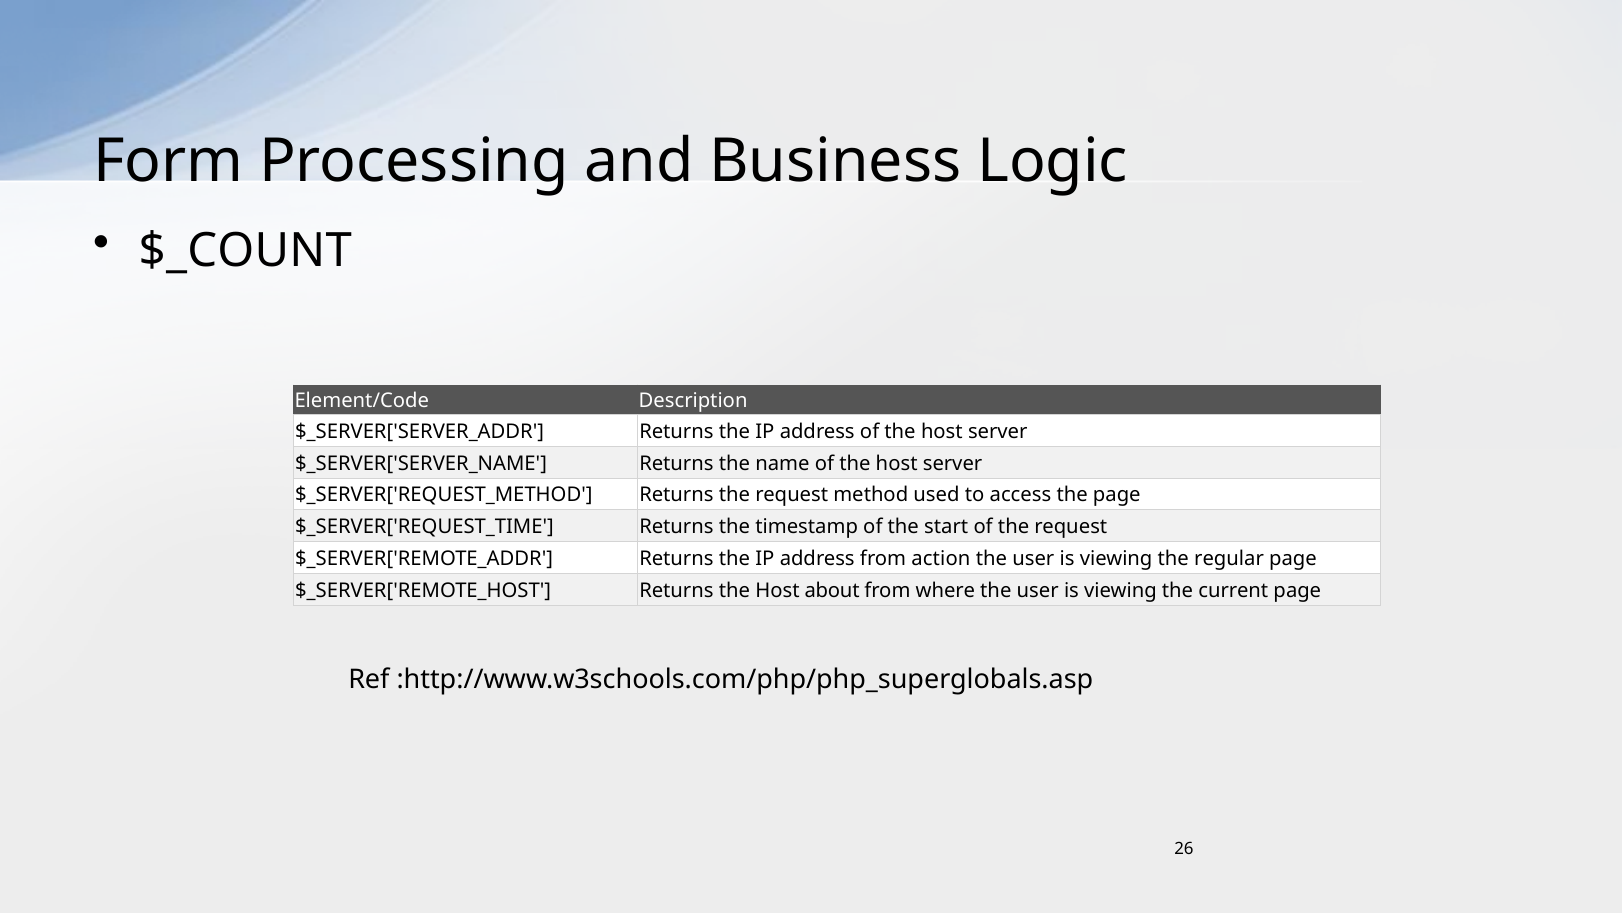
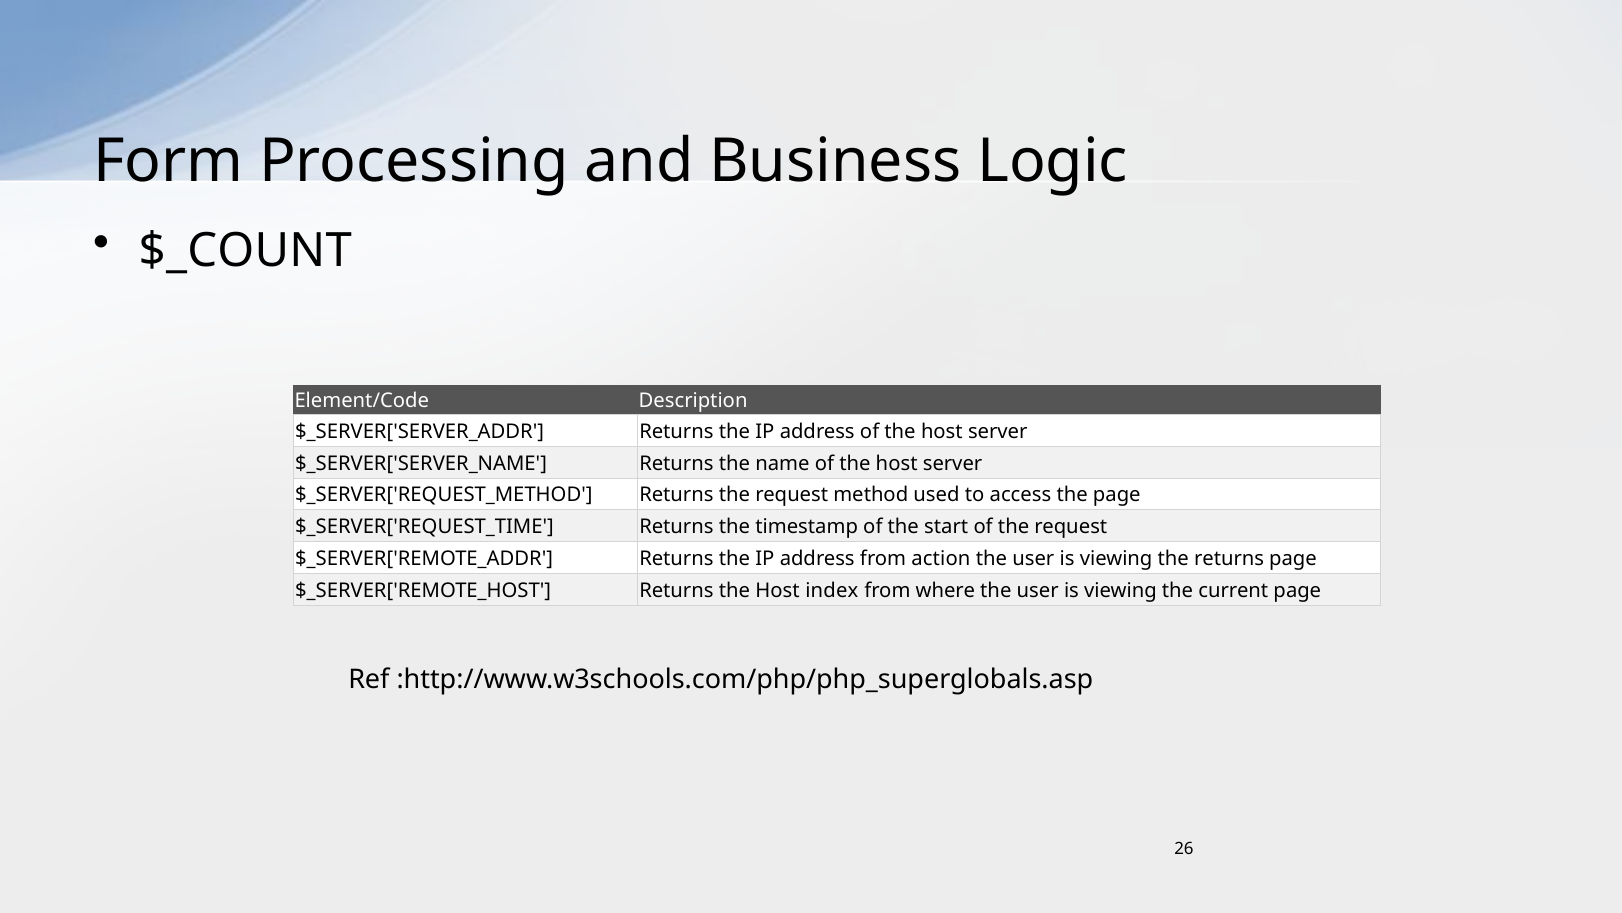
the regular: regular -> returns
about: about -> index
